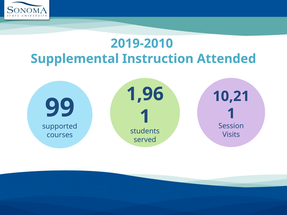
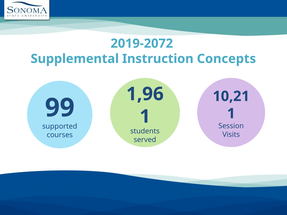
2019-2010: 2019-2010 -> 2019-2072
Attended: Attended -> Concepts
